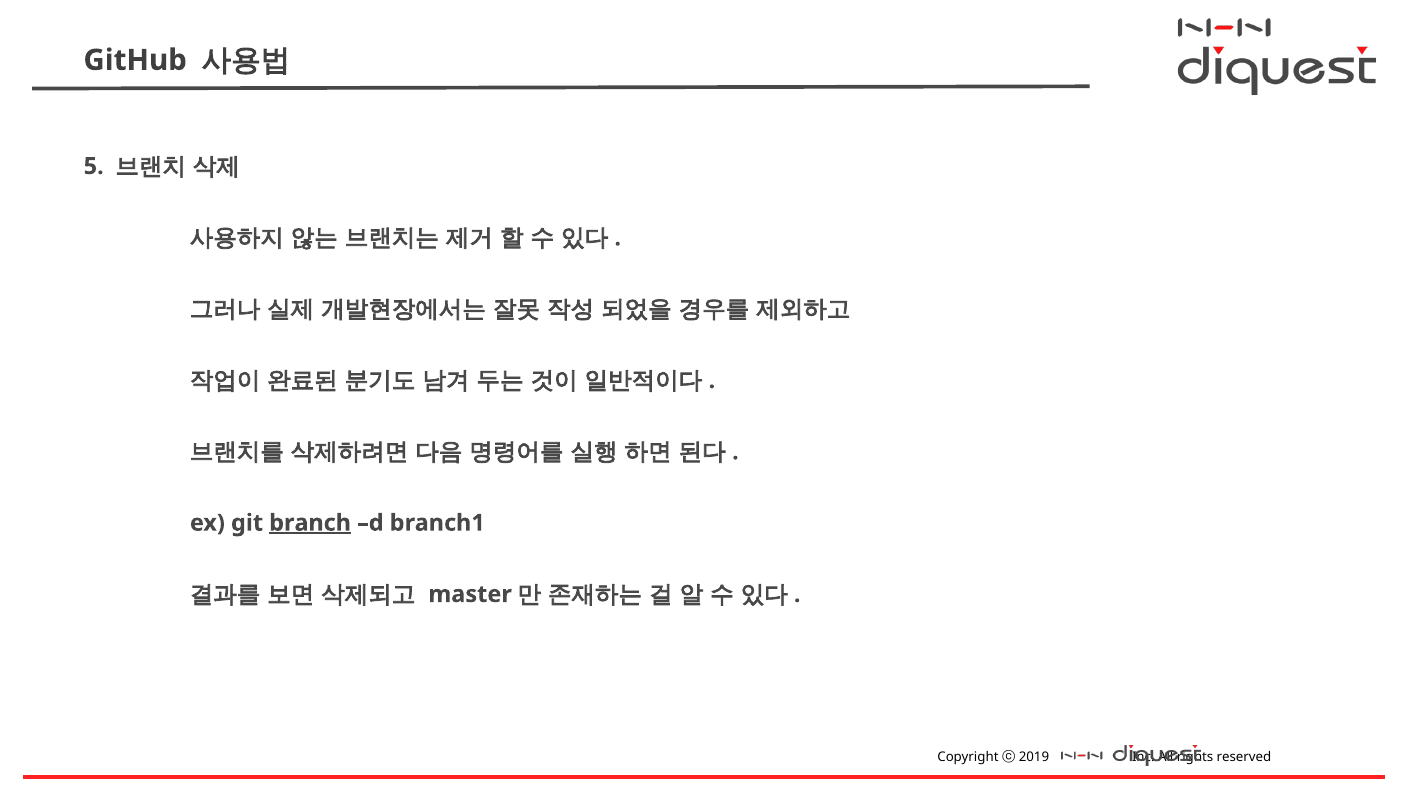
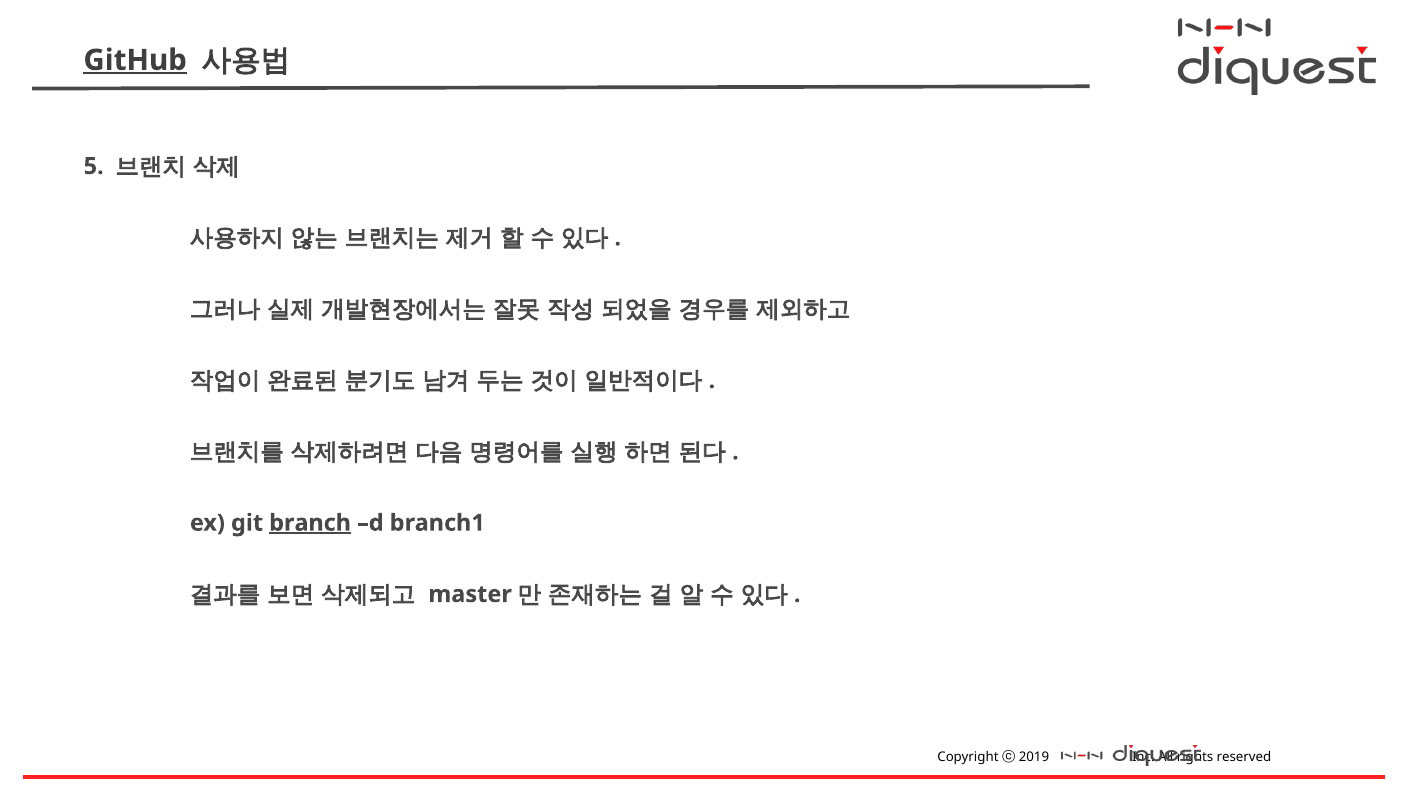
GitHub underline: none -> present
